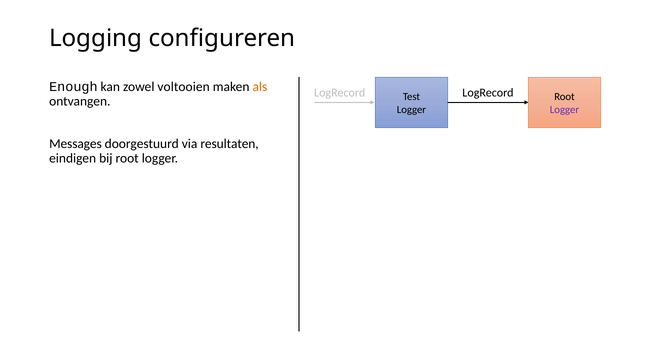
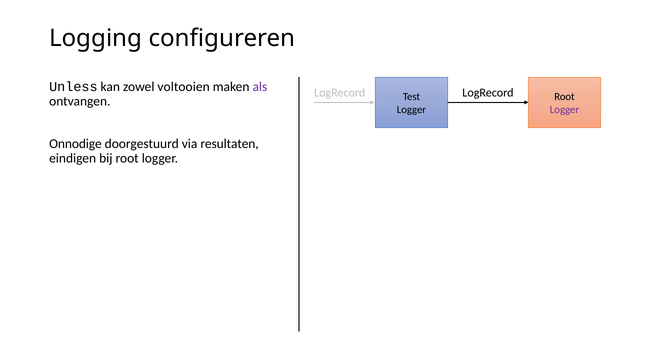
Enough: Enough -> Unless
als colour: orange -> purple
Messages: Messages -> Onnodige
